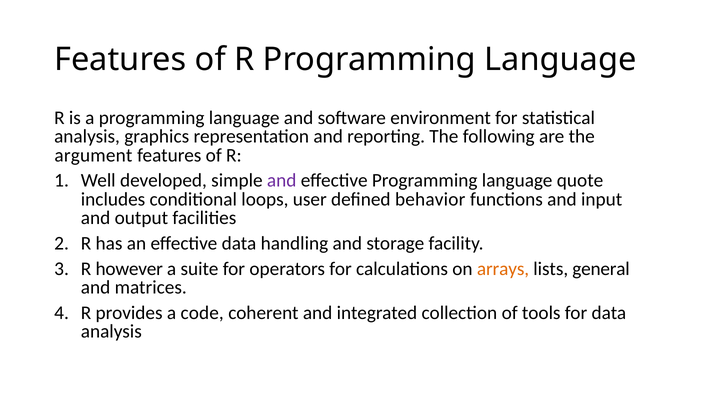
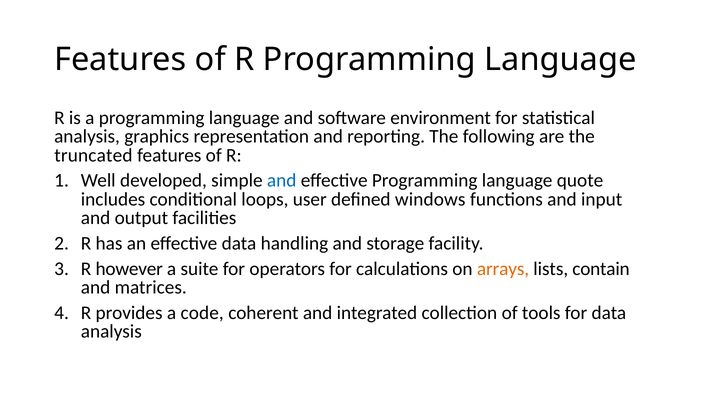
argument: argument -> truncated
and at (282, 181) colour: purple -> blue
behavior: behavior -> windows
general: general -> contain
